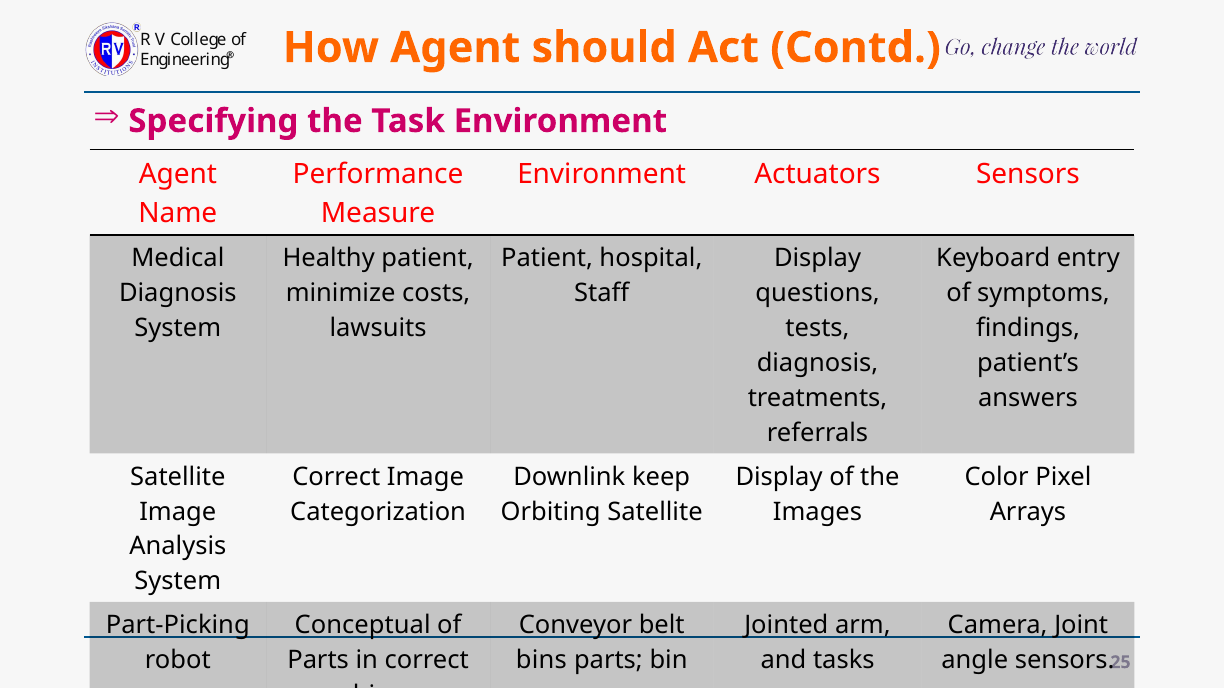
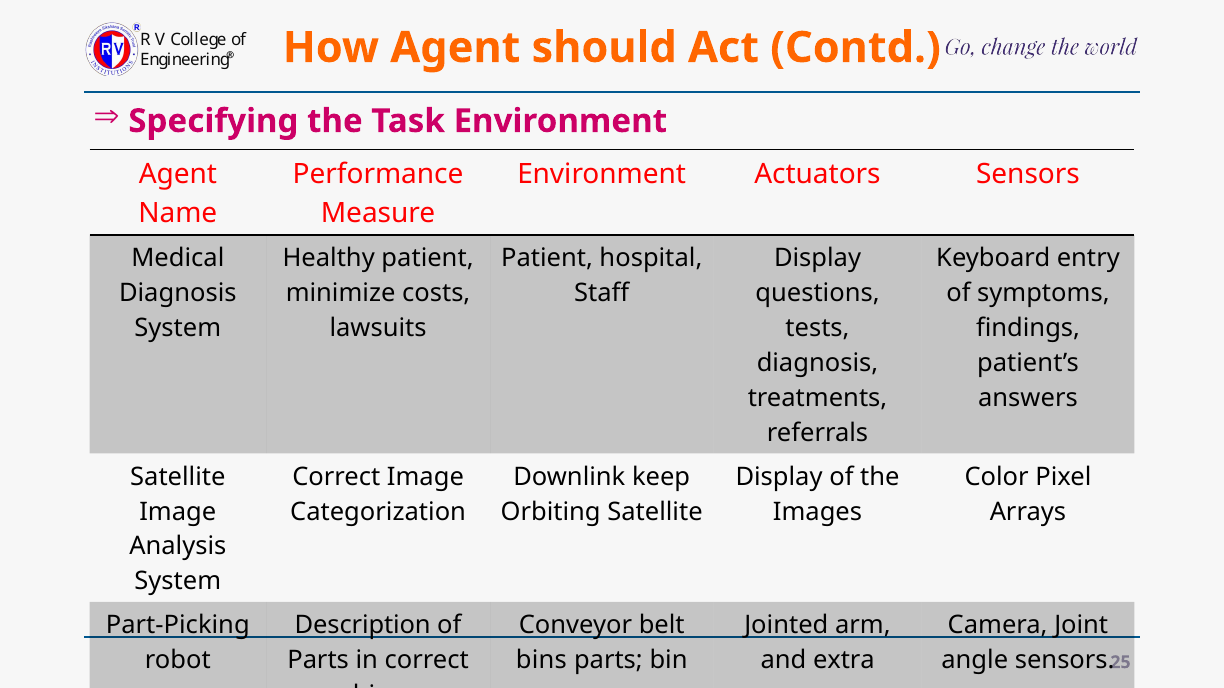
Conceptual: Conceptual -> Description
tasks: tasks -> extra
